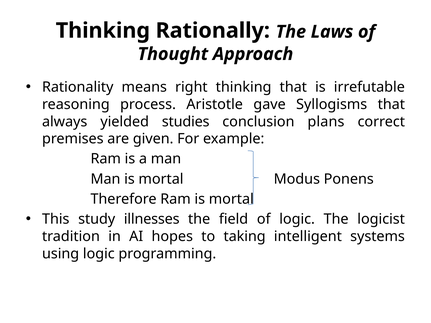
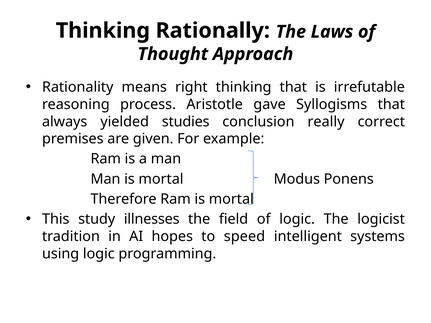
plans: plans -> really
taking: taking -> speed
